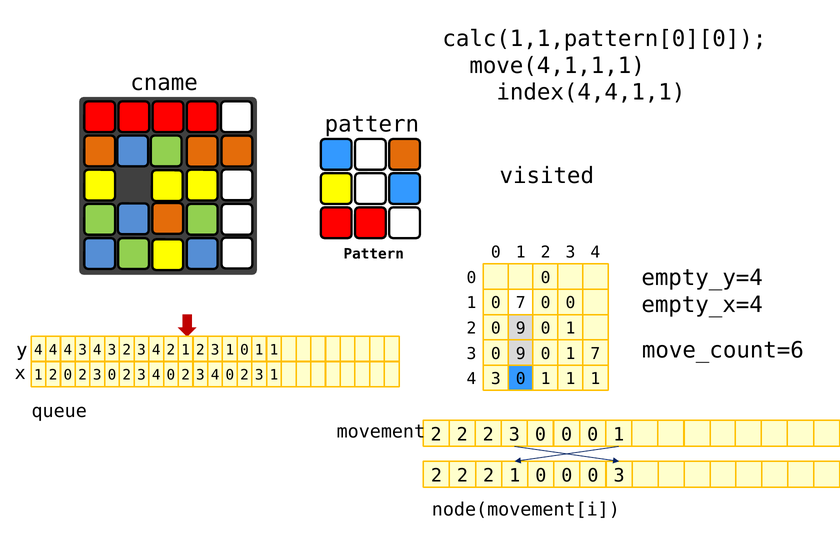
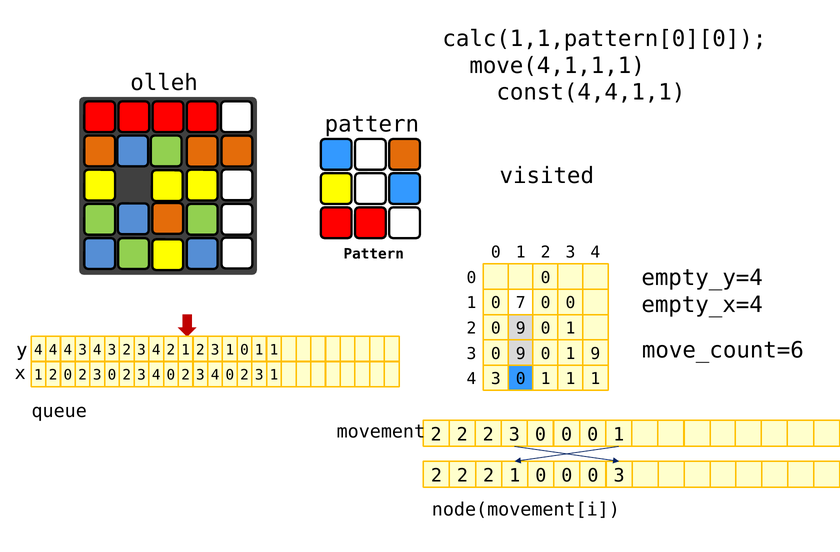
cname: cname -> olleh
index(4,4,1,1: index(4,4,1,1 -> const(4,4,1,1
1 7: 7 -> 9
